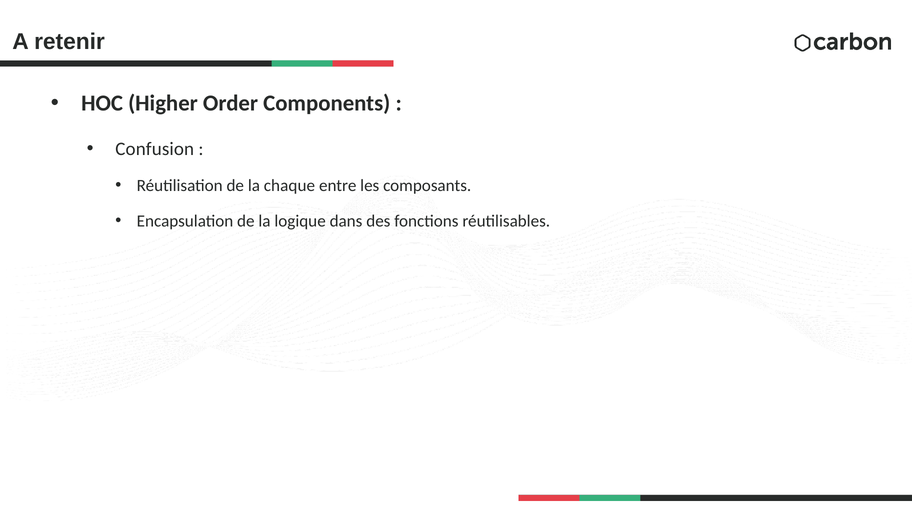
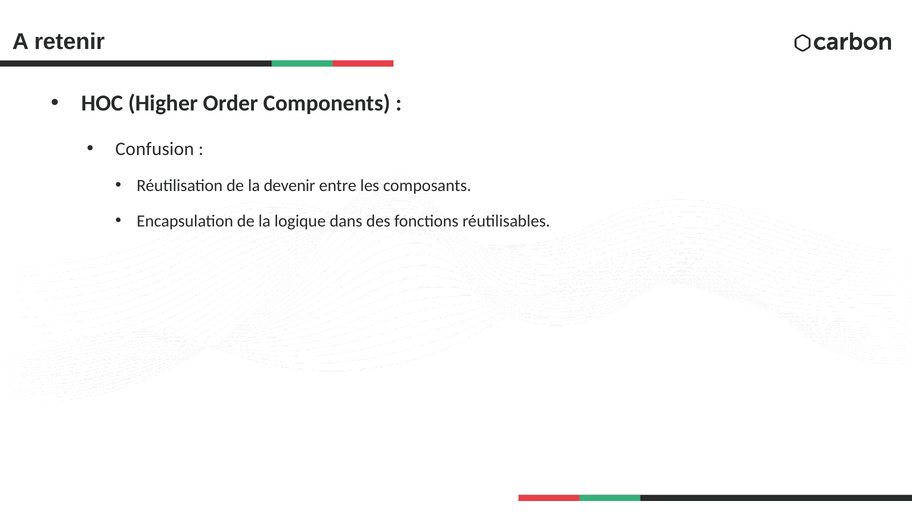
chaque: chaque -> devenir
